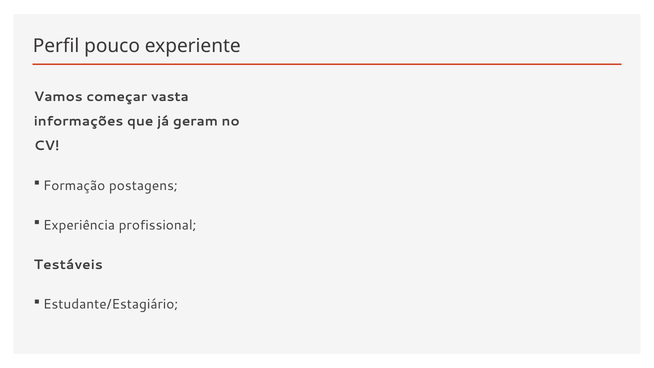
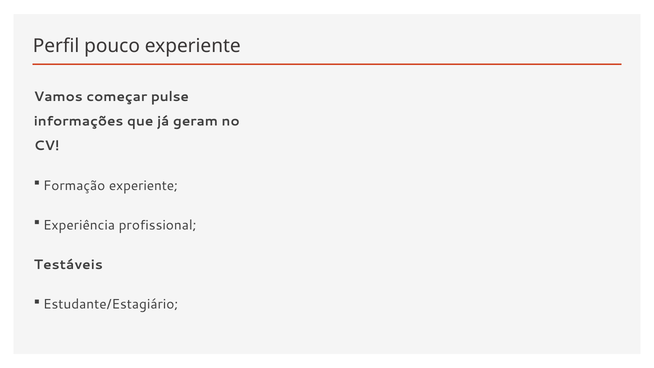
vasta: vasta -> pulse
Formação postagens: postagens -> experiente
